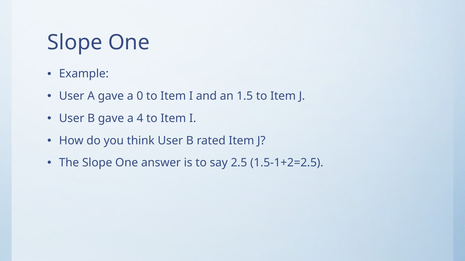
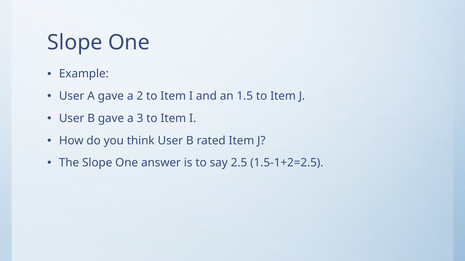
0: 0 -> 2
4: 4 -> 3
